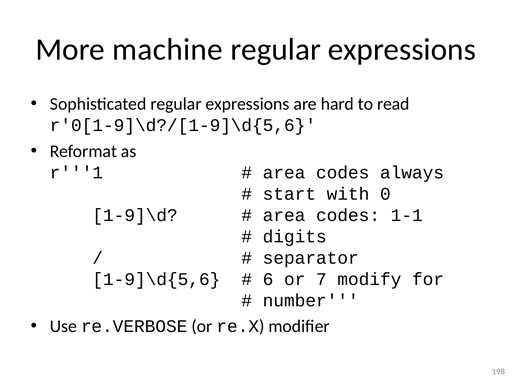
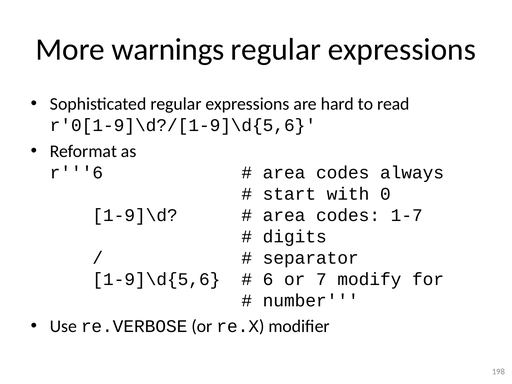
machine: machine -> warnings
r'''1: r'''1 -> r'''6
1-1: 1-1 -> 1-7
